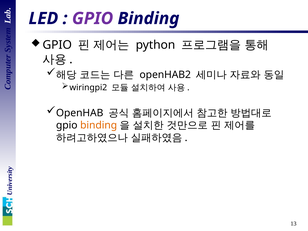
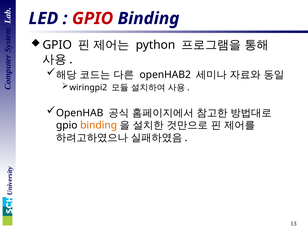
GPIO at (93, 18) colour: purple -> red
